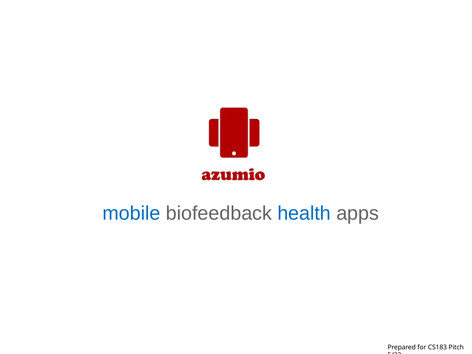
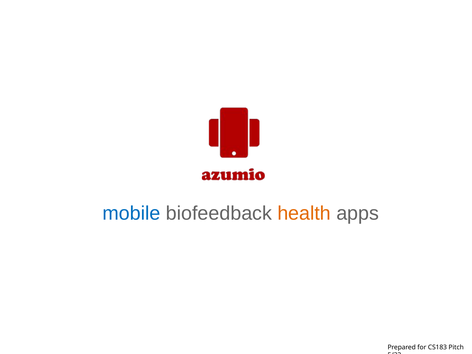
health colour: blue -> orange
